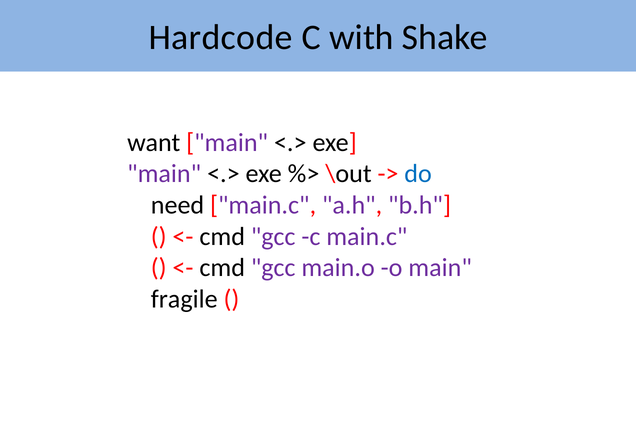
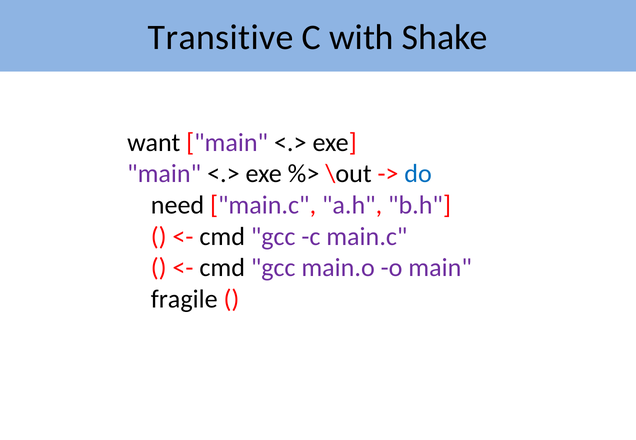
Hardcode: Hardcode -> Transitive
